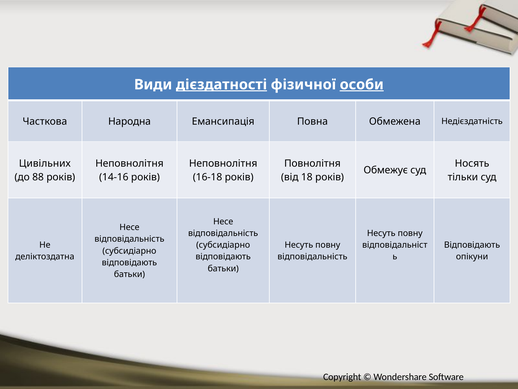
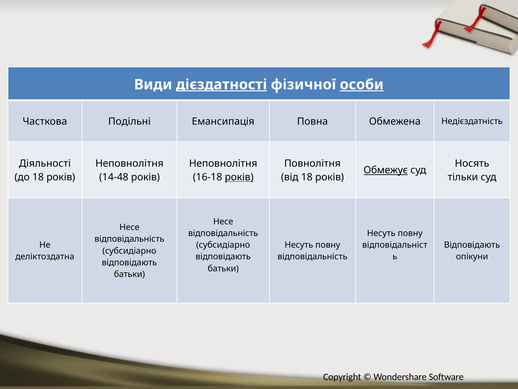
Народна: Народна -> Подільні
Цивільних: Цивільних -> Діяльності
Обмежує underline: none -> present
до 88: 88 -> 18
14-16: 14-16 -> 14-48
років at (239, 177) underline: none -> present
